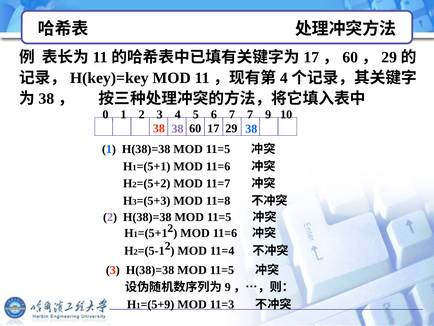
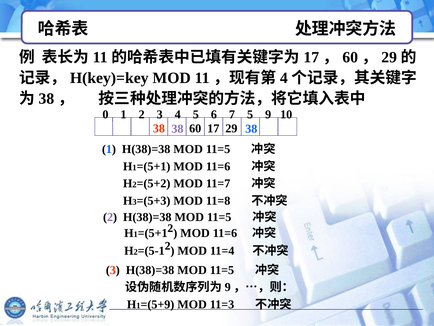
7 7: 7 -> 5
